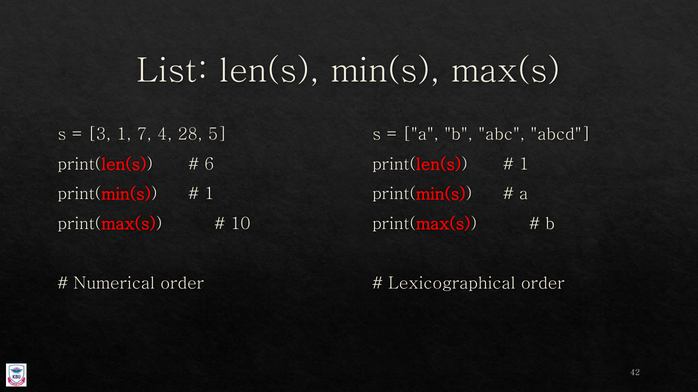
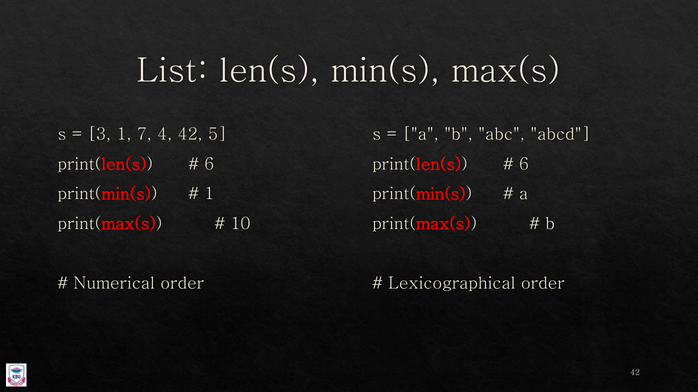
4 28: 28 -> 42
1 at (524, 164): 1 -> 6
